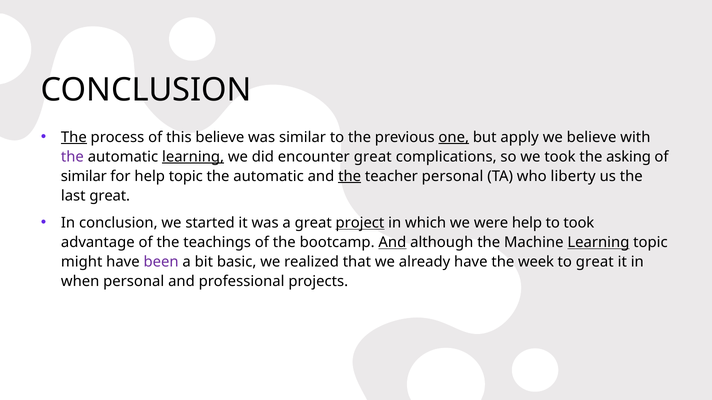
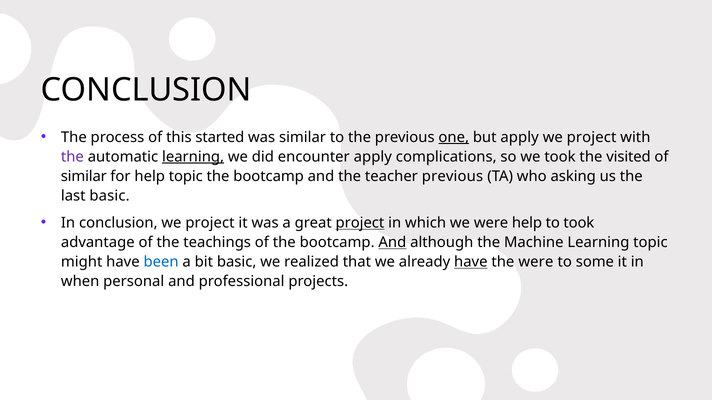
The at (74, 137) underline: present -> none
this believe: believe -> started
believe at (592, 137): believe -> project
encounter great: great -> apply
asking: asking -> visited
automatic at (269, 177): automatic -> bootcamp
the at (350, 177) underline: present -> none
teacher personal: personal -> previous
liberty: liberty -> asking
last great: great -> basic
conclusion we started: started -> project
Learning at (598, 243) underline: present -> none
been colour: purple -> blue
have at (471, 262) underline: none -> present
the week: week -> were
to great: great -> some
